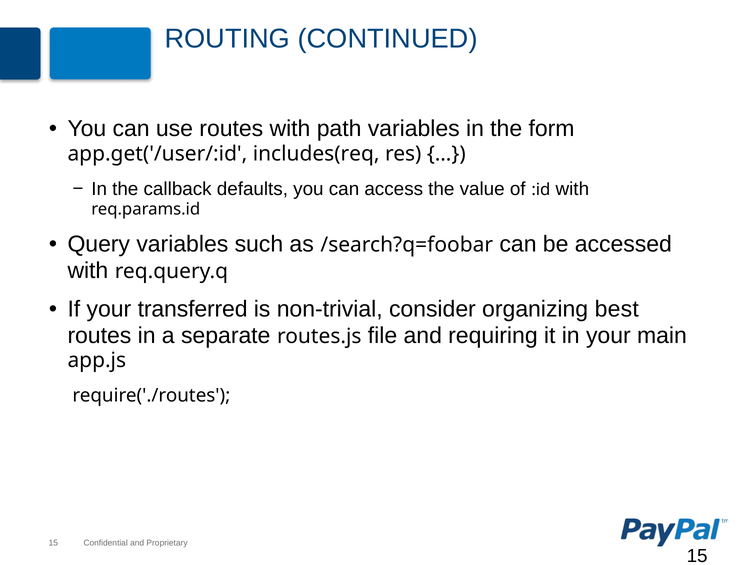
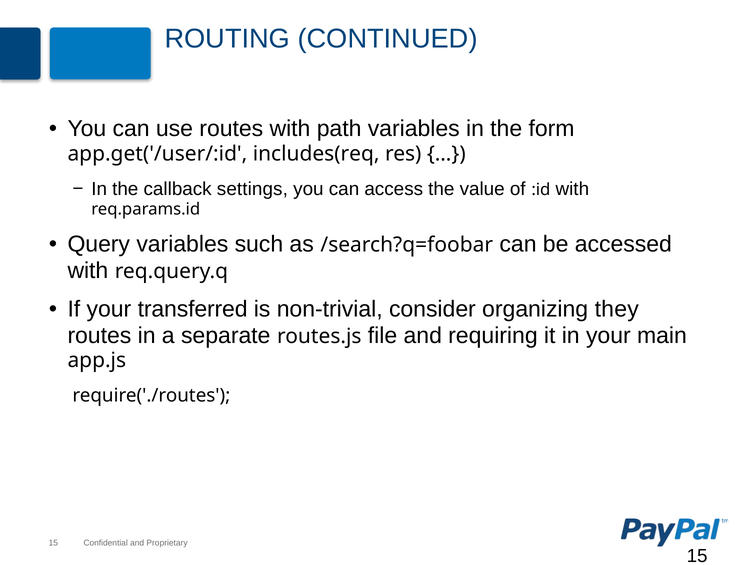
defaults: defaults -> settings
best: best -> they
